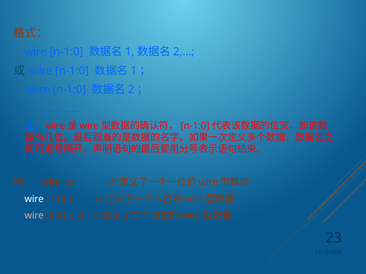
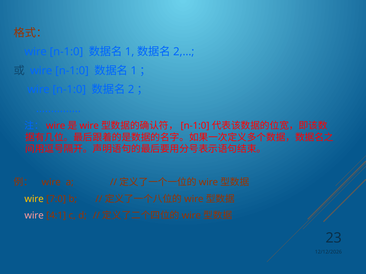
wire at (34, 199) colour: white -> yellow
